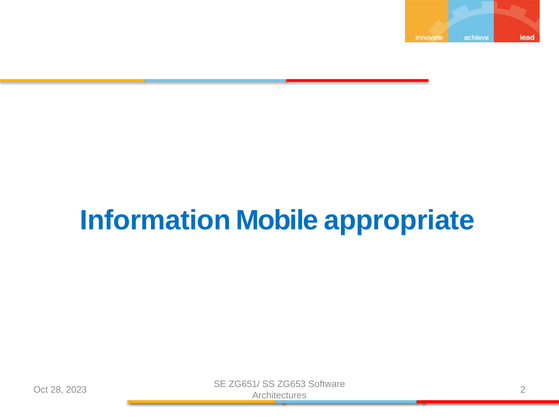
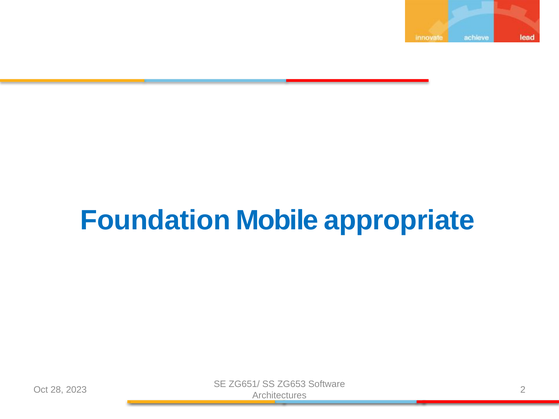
Information: Information -> Foundation
